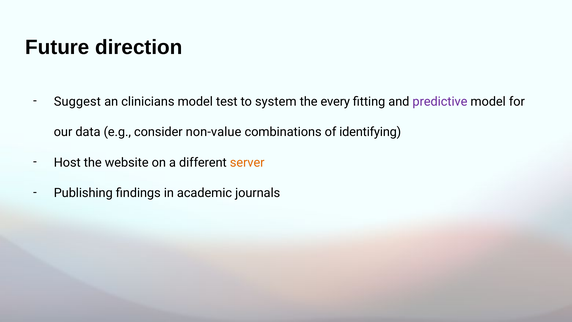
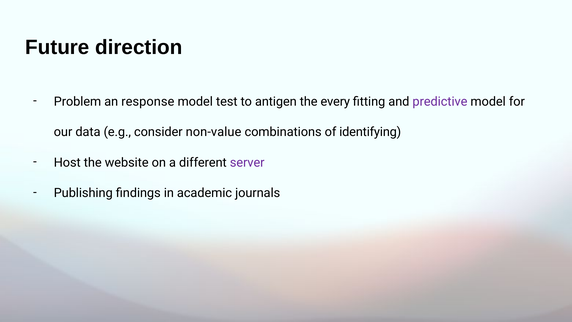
Suggest: Suggest -> Problem
clinicians: clinicians -> response
system: system -> antigen
server colour: orange -> purple
